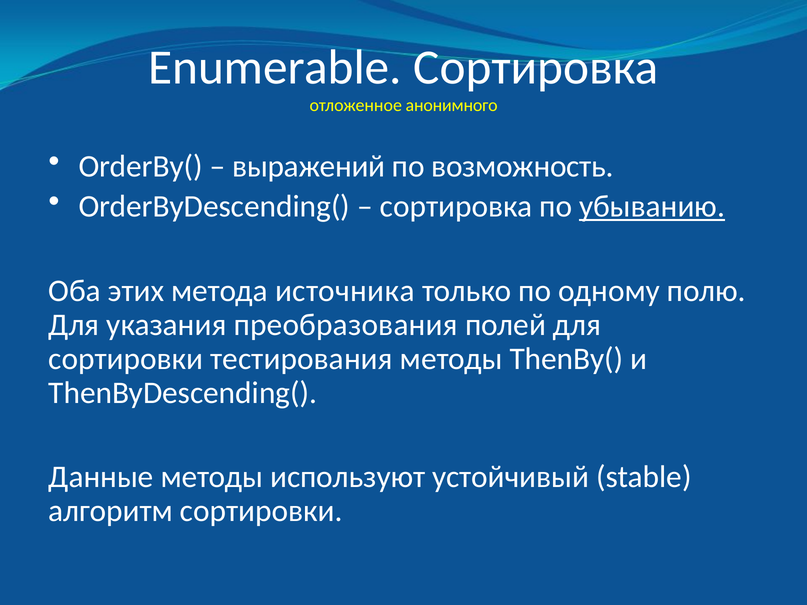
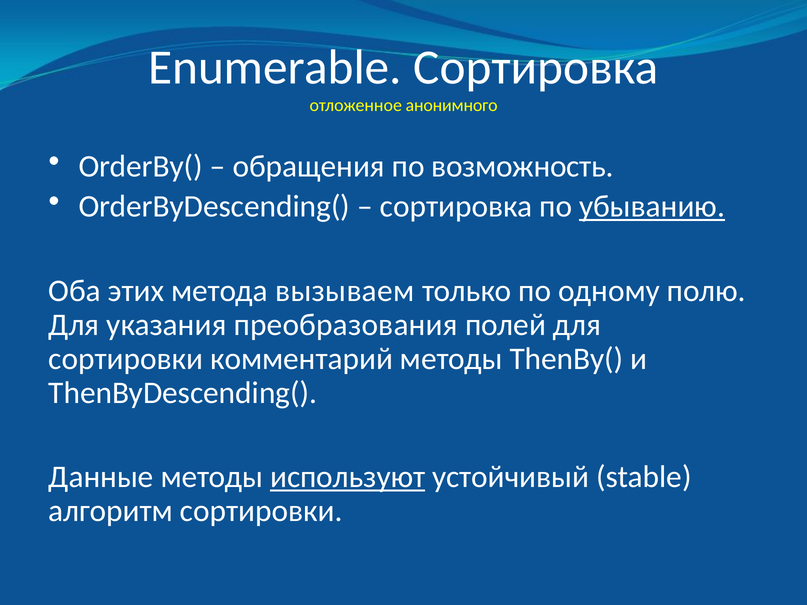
выражений: выражений -> обращения
источника: источника -> вызываем
тестирования: тестирования -> комментарий
используют underline: none -> present
